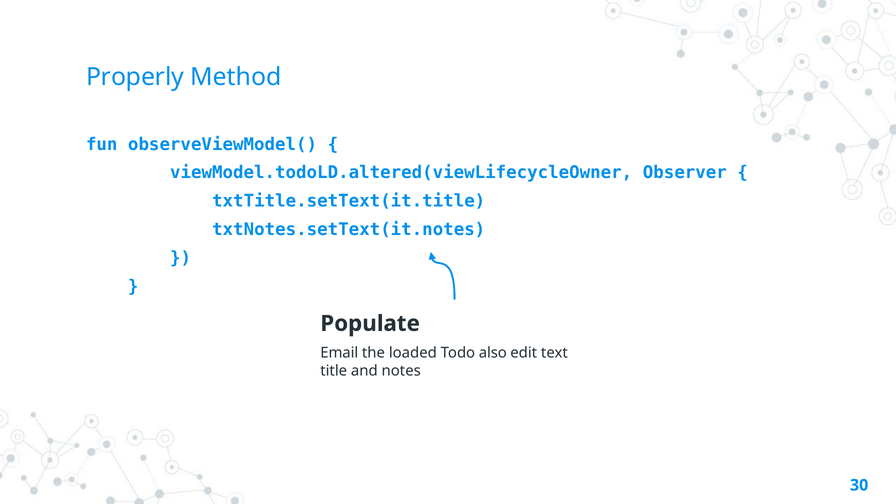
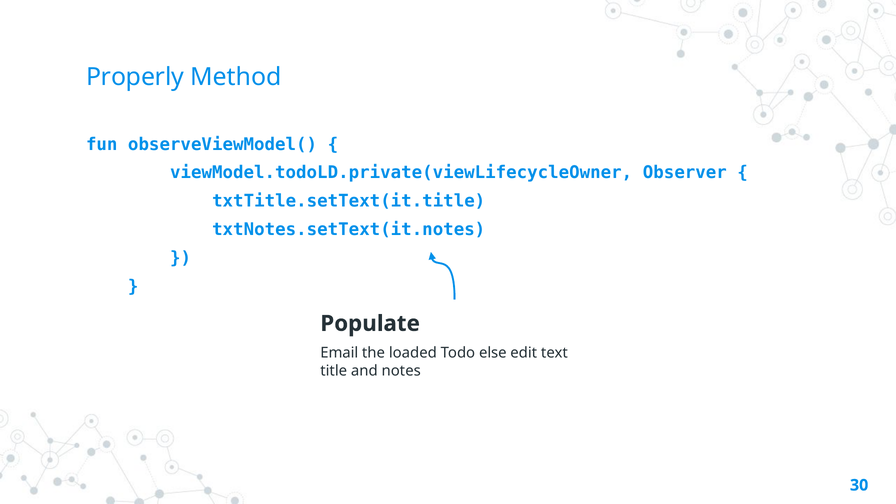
viewModel.todoLD.altered(viewLifecycleOwner: viewModel.todoLD.altered(viewLifecycleOwner -> viewModel.todoLD.private(viewLifecycleOwner
also: also -> else
